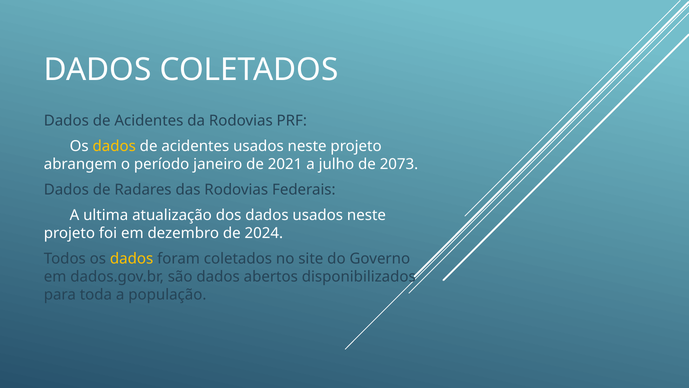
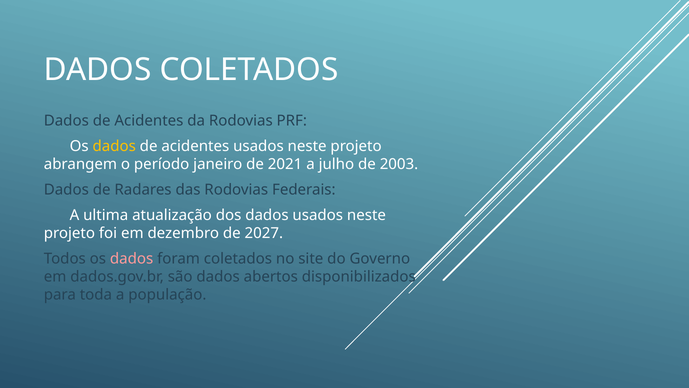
2073: 2073 -> 2003
2024: 2024 -> 2027
dados at (132, 258) colour: yellow -> pink
